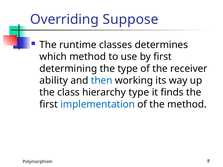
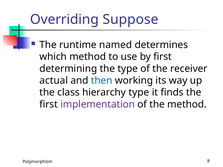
classes: classes -> named
ability: ability -> actual
implementation colour: blue -> purple
